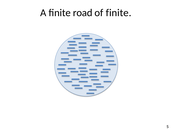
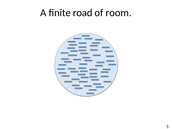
of finite: finite -> room
